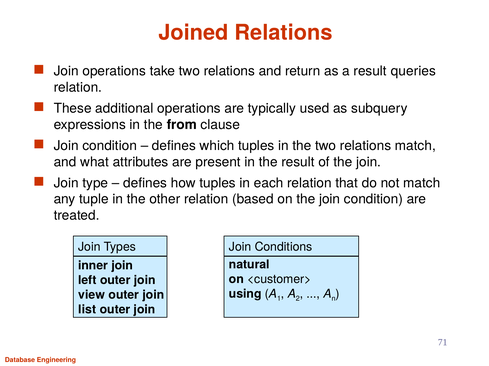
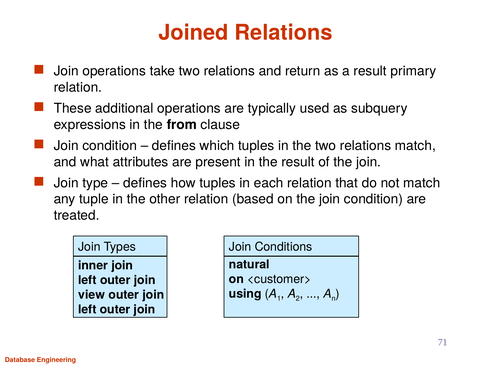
queries: queries -> primary
list at (87, 310): list -> left
